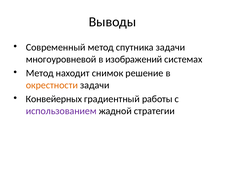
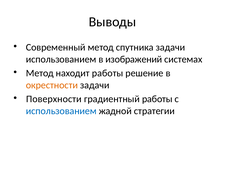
многоуровневой at (61, 59): многоуровневой -> использованием
находит снимок: снимок -> работы
Конвейерных: Конвейерных -> Поверхности
использованием at (61, 111) colour: purple -> blue
